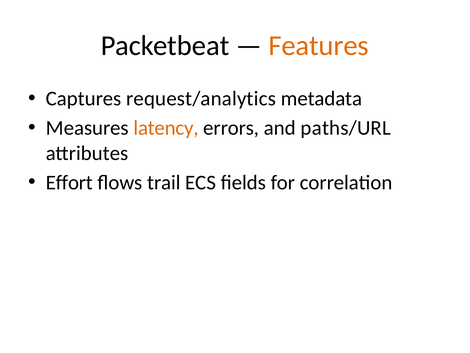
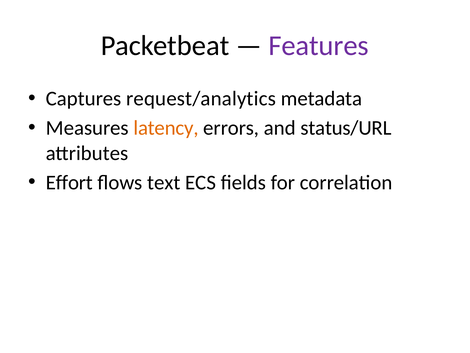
Features colour: orange -> purple
paths/URL: paths/URL -> status/URL
trail: trail -> text
